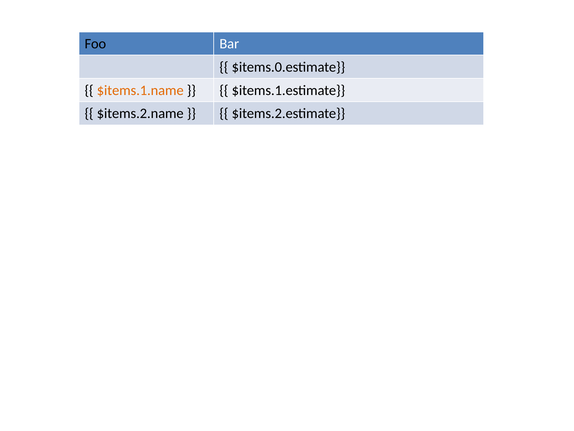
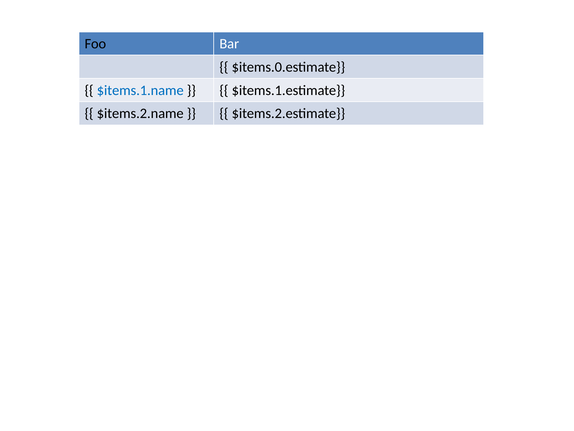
$items.1.name colour: orange -> blue
